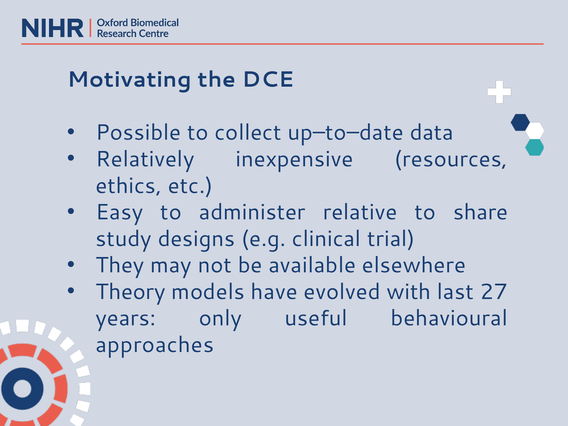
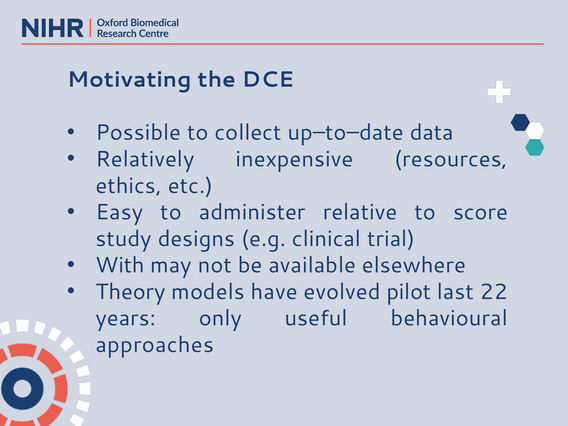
share: share -> score
They: They -> With
with: with -> pilot
27: 27 -> 22
